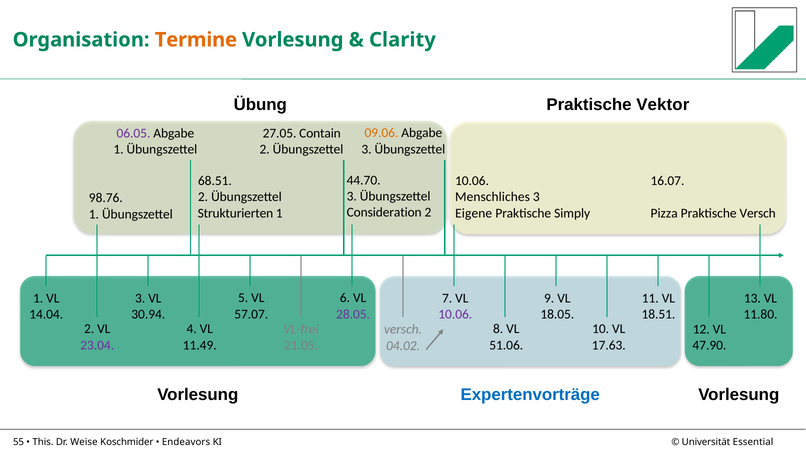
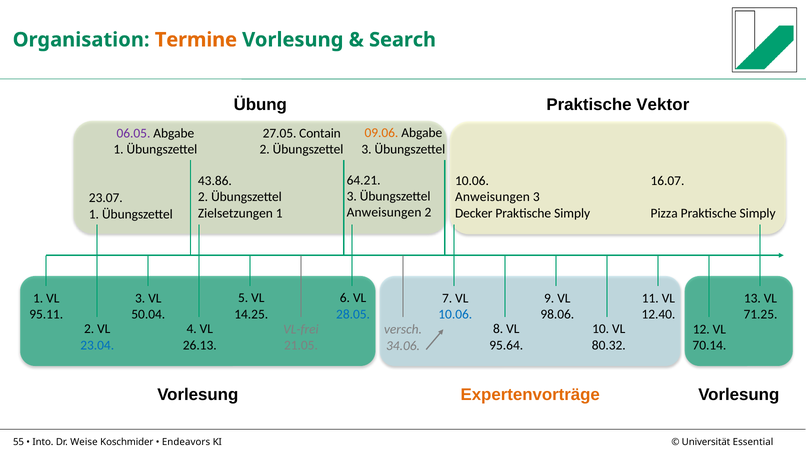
Clarity: Clarity -> Search
44.70: 44.70 -> 64.21
68.51: 68.51 -> 43.86
Menschliches at (492, 197): Menschliches -> Anweisungen
98.76: 98.76 -> 23.07
Consideration at (384, 213): Consideration -> Anweisungen
Strukturierten: Strukturierten -> Zielsetzungen
Eigene: Eigene -> Decker
Versch at (758, 213): Versch -> Simply
57.07: 57.07 -> 14.25
28.05 colour: purple -> blue
14.04: 14.04 -> 95.11
30.94: 30.94 -> 50.04
10.06 at (455, 314) colour: purple -> blue
18.05: 18.05 -> 98.06
18.51: 18.51 -> 12.40
11.80: 11.80 -> 71.25
23.04 colour: purple -> blue
11.49: 11.49 -> 26.13
51.06: 51.06 -> 95.64
17.63: 17.63 -> 80.32
47.90: 47.90 -> 70.14
04.02: 04.02 -> 34.06
Expertenvorträge colour: blue -> orange
This: This -> Into
